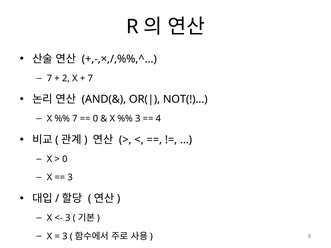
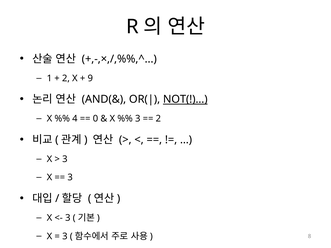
7 at (49, 78): 7 -> 1
7 at (90, 78): 7 -> 9
NOT( underline: none -> present
7 at (75, 119): 7 -> 4
4 at (158, 119): 4 -> 2
0 at (65, 159): 0 -> 3
